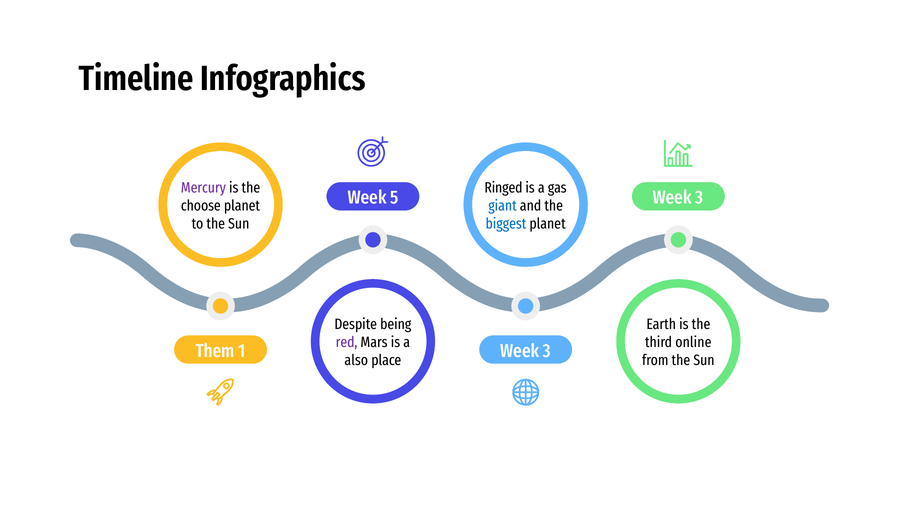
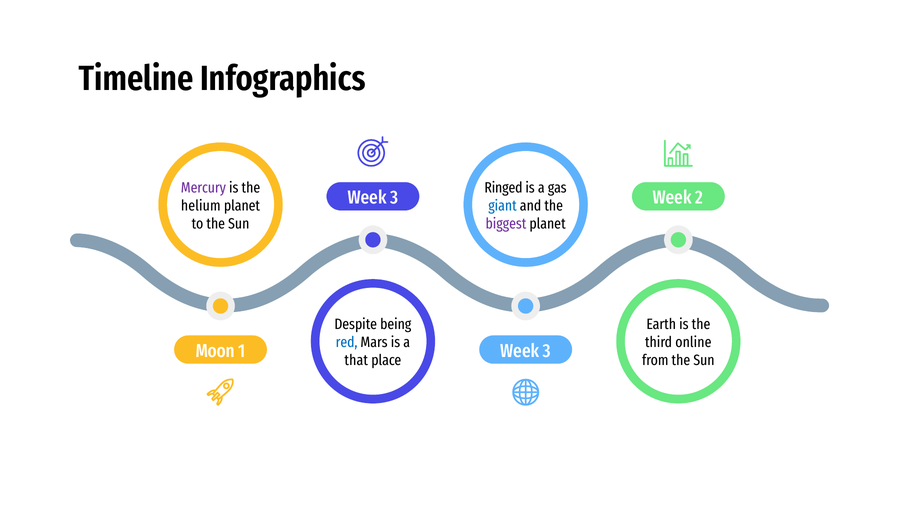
5 at (394, 198): 5 -> 3
3 at (699, 198): 3 -> 2
choose: choose -> helium
biggest colour: blue -> purple
red colour: purple -> blue
Them: Them -> Moon
also: also -> that
